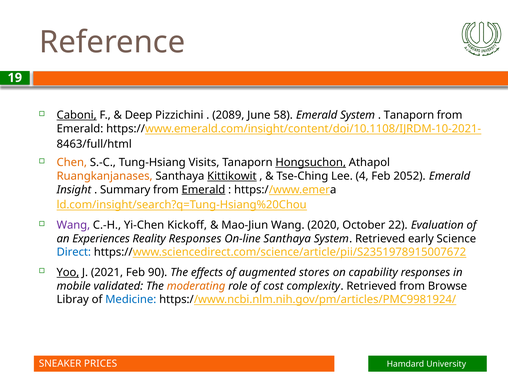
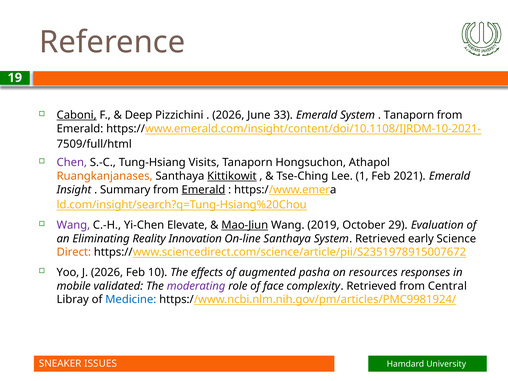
2089 at (228, 115): 2089 -> 2026
58: 58 -> 33
8463/full/html: 8463/full/html -> 7509/full/html
Chen colour: orange -> purple
Hongsuchon underline: present -> none
4: 4 -> 1
2052: 2052 -> 2021
Kickoff: Kickoff -> Elevate
Mao-Jiun underline: none -> present
2020: 2020 -> 2019
22: 22 -> 29
Experiences: Experiences -> Eliminating
Reality Responses: Responses -> Innovation
Direct colour: blue -> orange
Yoo underline: present -> none
J 2021: 2021 -> 2026
90: 90 -> 10
stores: stores -> pasha
capability: capability -> resources
moderating colour: orange -> purple
cost: cost -> face
Browse: Browse -> Central
PRICES: PRICES -> ISSUES
